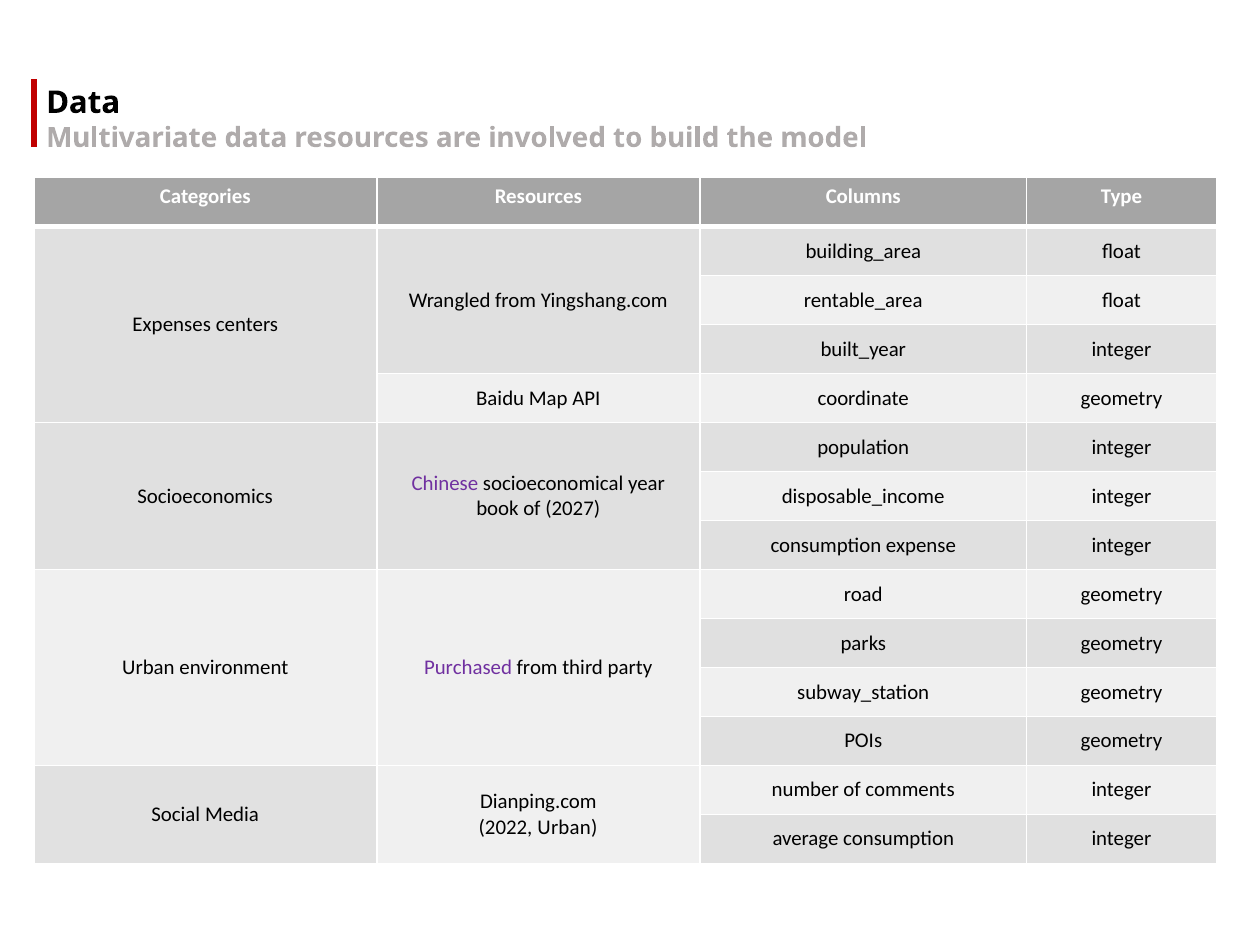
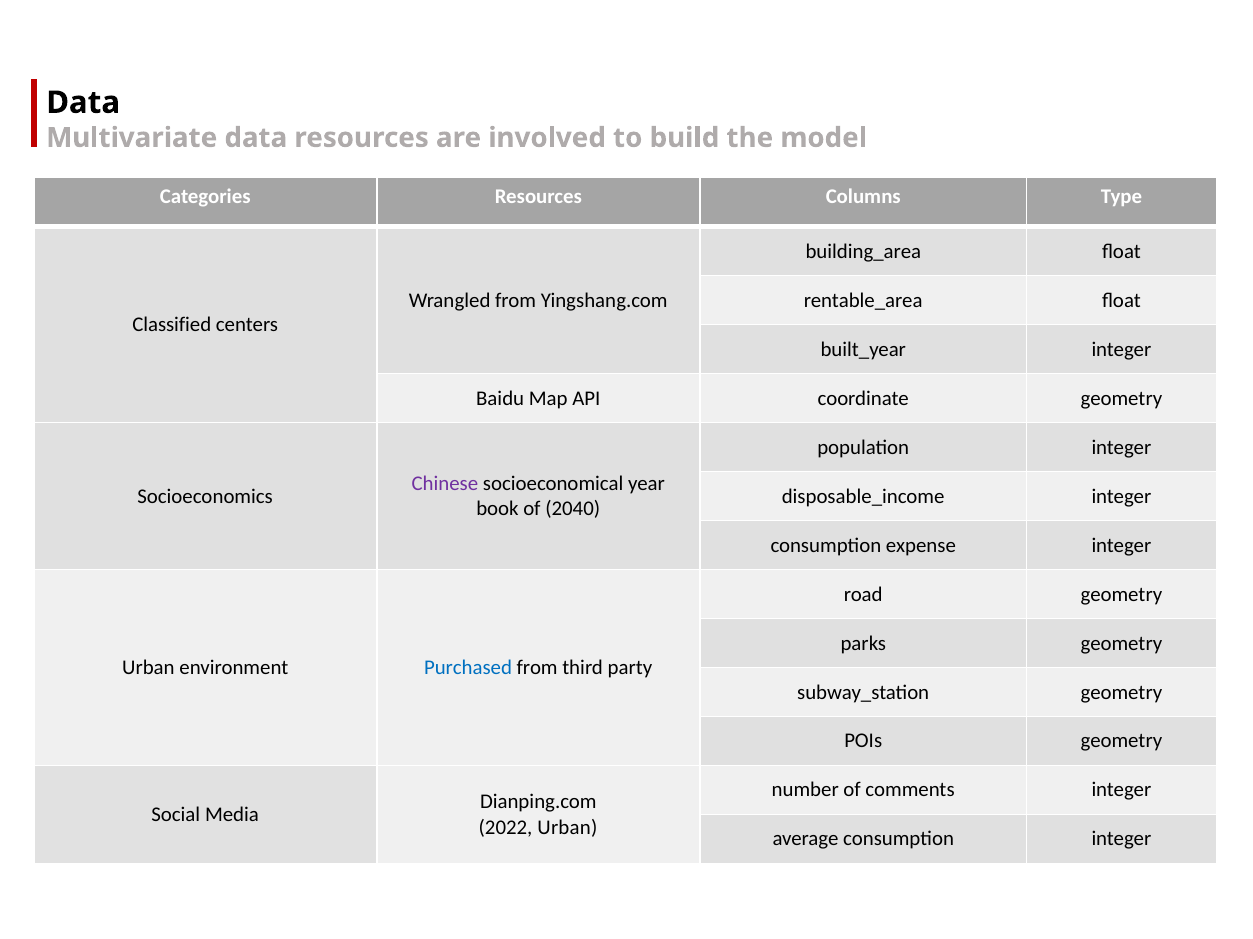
Expenses: Expenses -> Classified
2027: 2027 -> 2040
Purchased colour: purple -> blue
